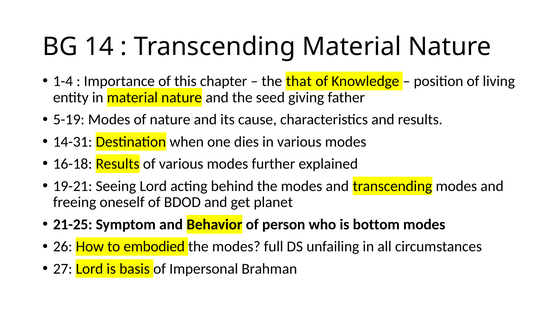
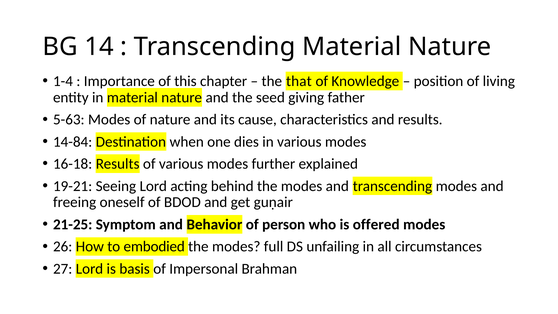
5-19: 5-19 -> 5-63
14-31: 14-31 -> 14-84
planet: planet -> guṇair
bottom: bottom -> offered
